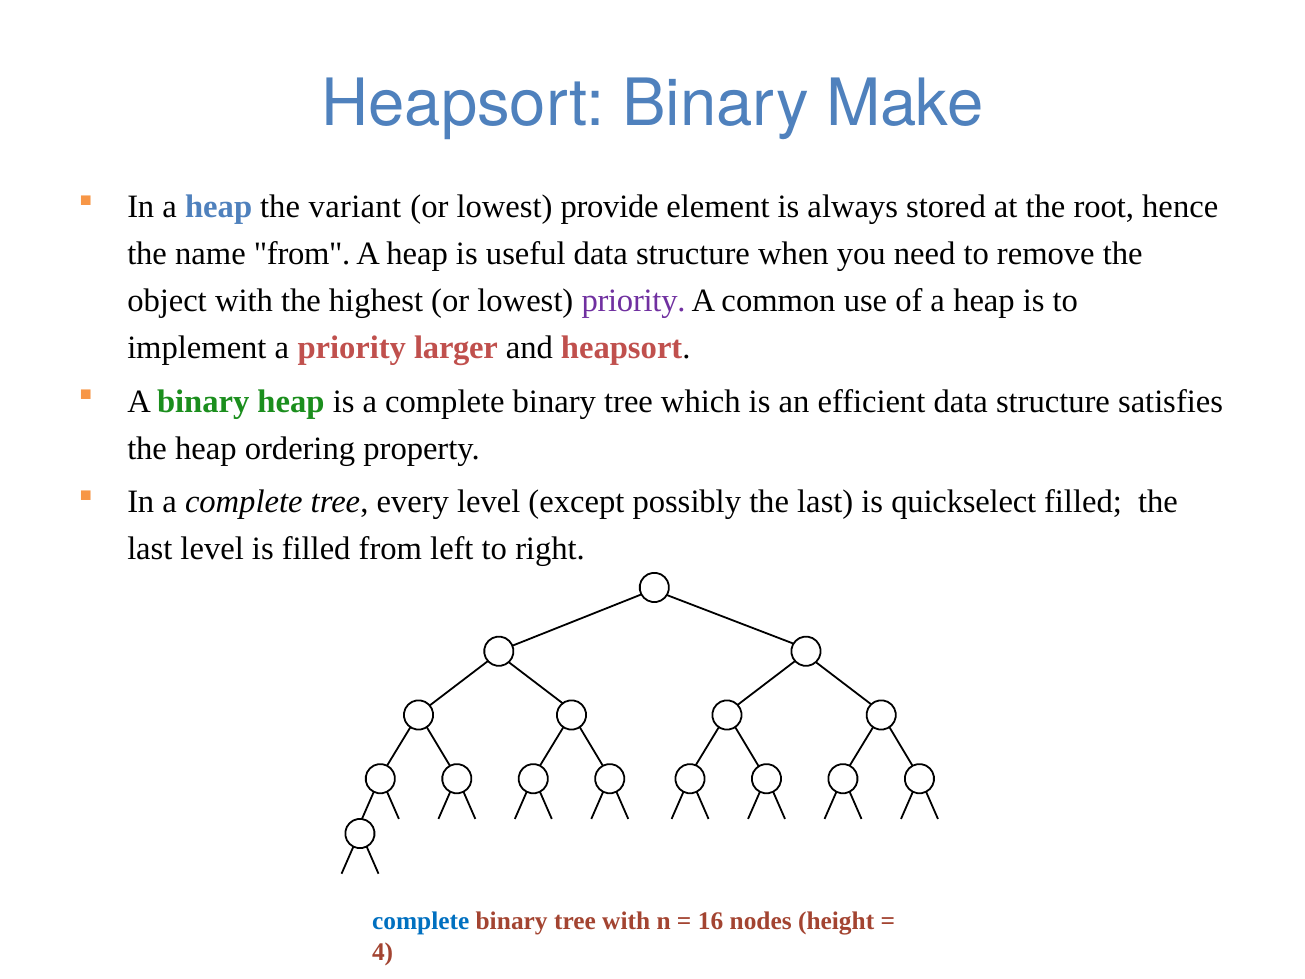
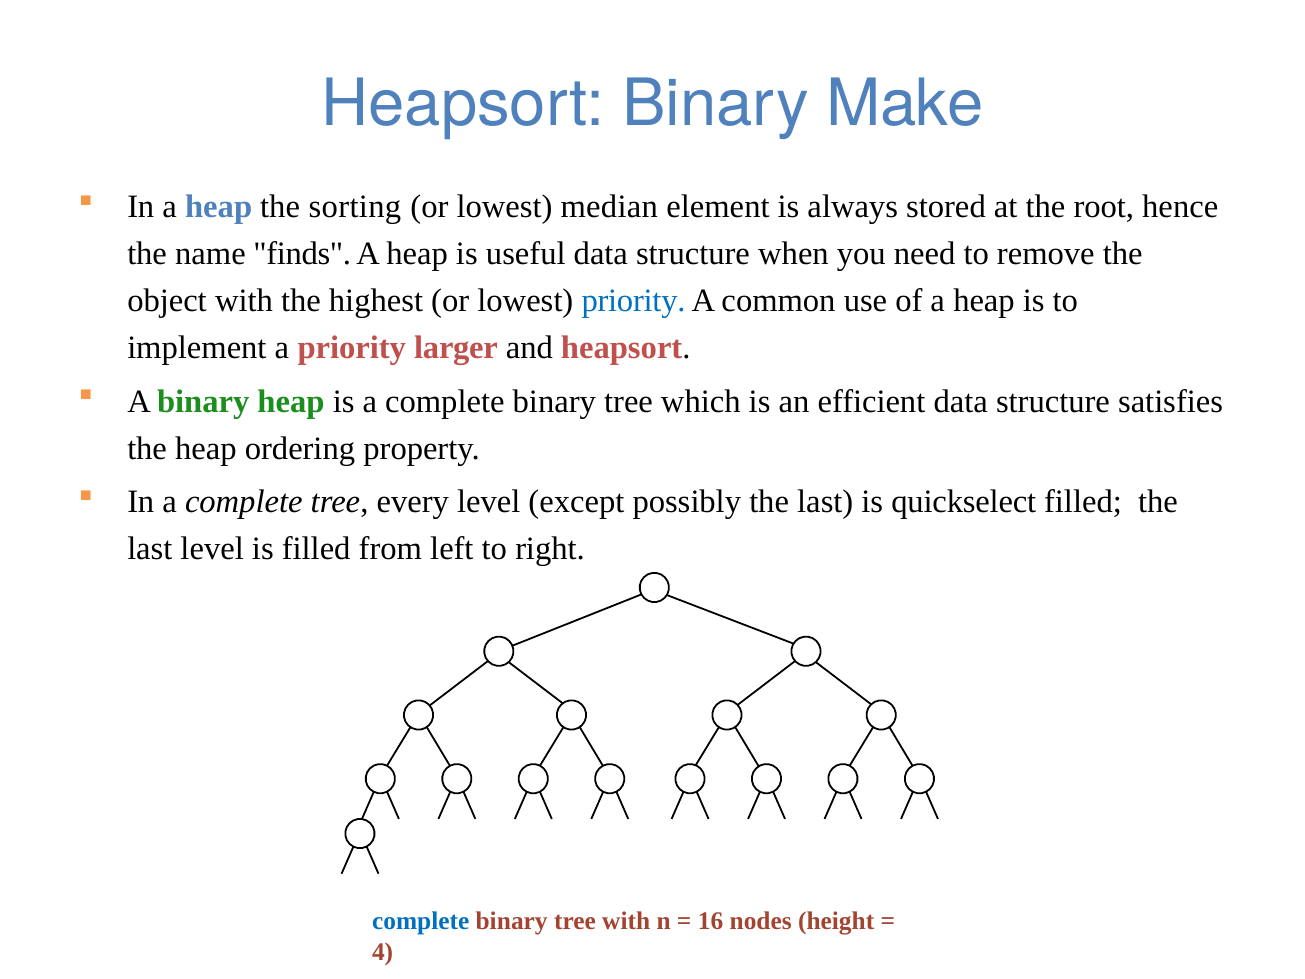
variant: variant -> sorting
provide: provide -> median
name from: from -> finds
priority at (633, 301) colour: purple -> blue
